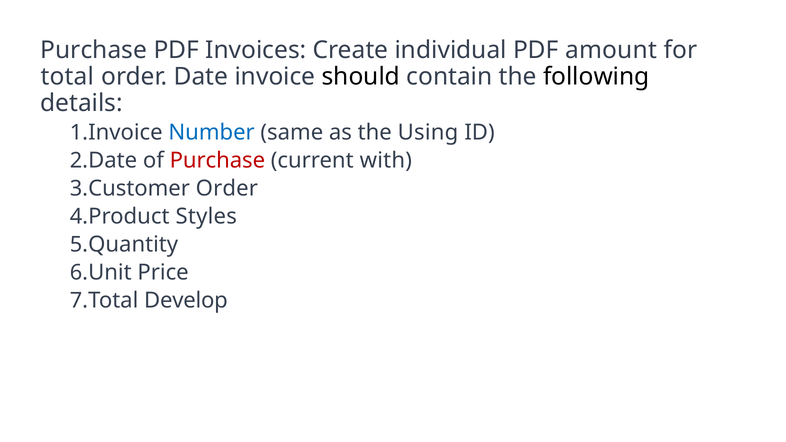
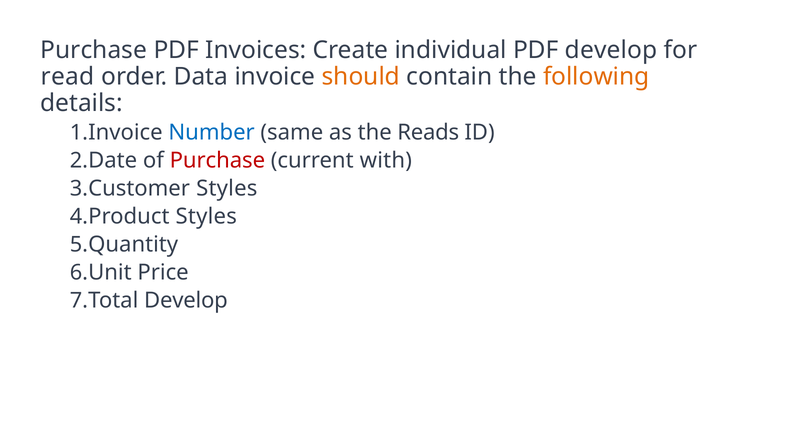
PDF amount: amount -> develop
total: total -> read
Date: Date -> Data
should colour: black -> orange
following colour: black -> orange
Using: Using -> Reads
Order at (227, 188): Order -> Styles
